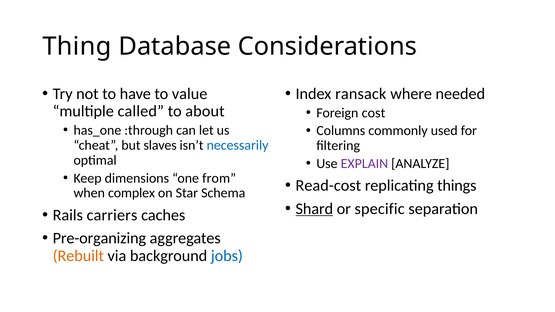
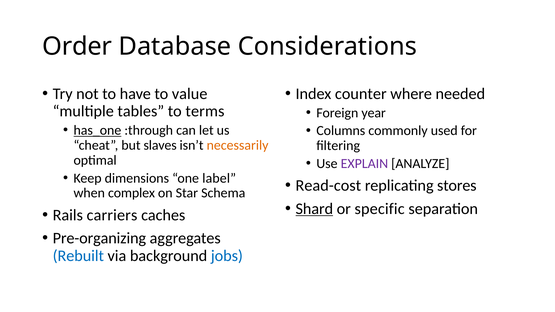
Thing: Thing -> Order
ransack: ransack -> counter
called: called -> tables
about: about -> terms
cost: cost -> year
has_one underline: none -> present
necessarily colour: blue -> orange
from: from -> label
things: things -> stores
Rebuilt colour: orange -> blue
